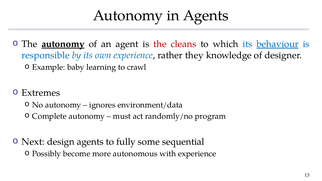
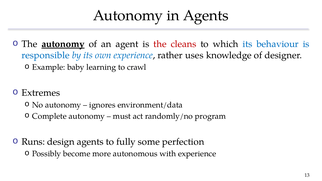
behaviour underline: present -> none
they: they -> uses
Next: Next -> Runs
sequential: sequential -> perfection
